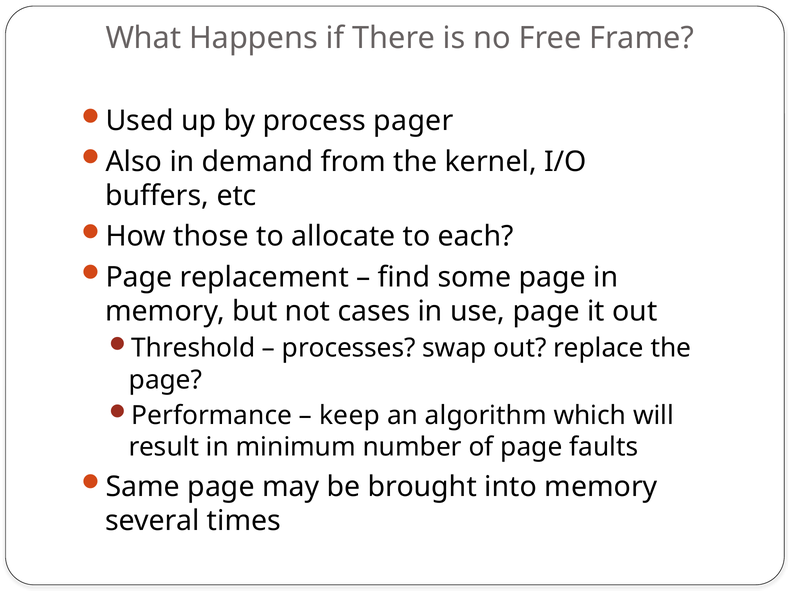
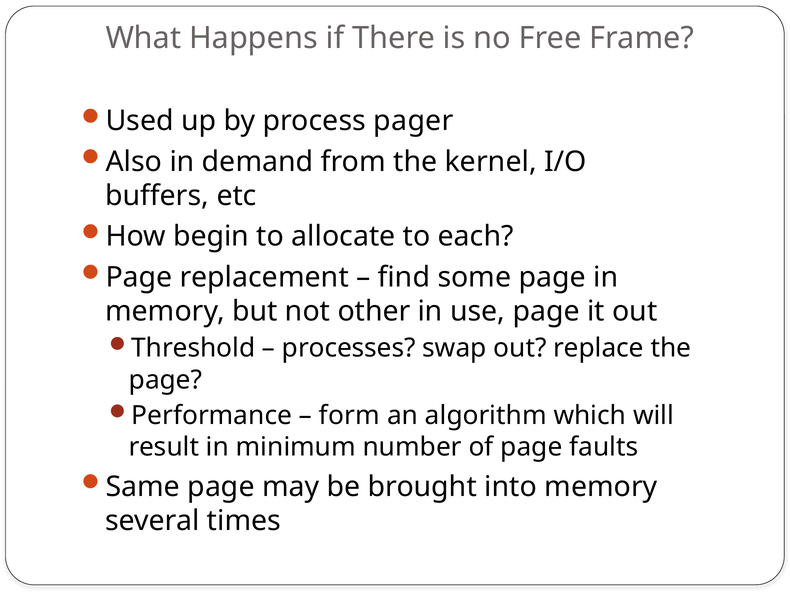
those: those -> begin
cases: cases -> other
keep: keep -> form
